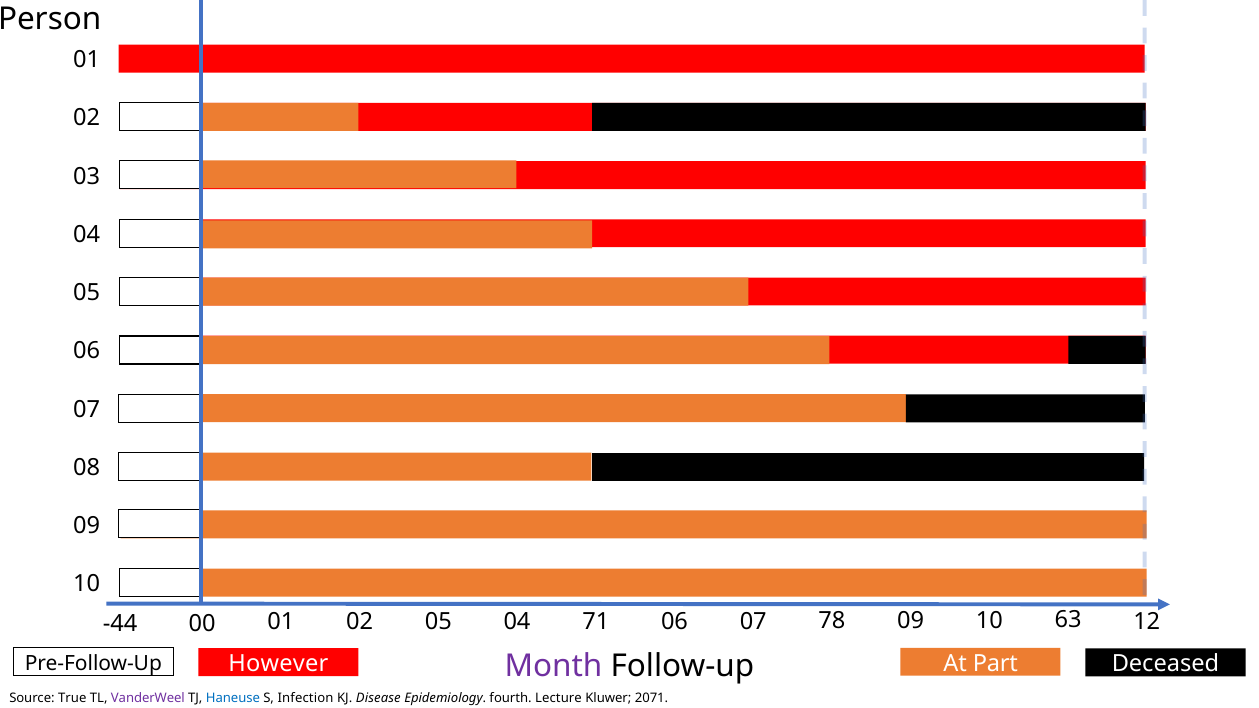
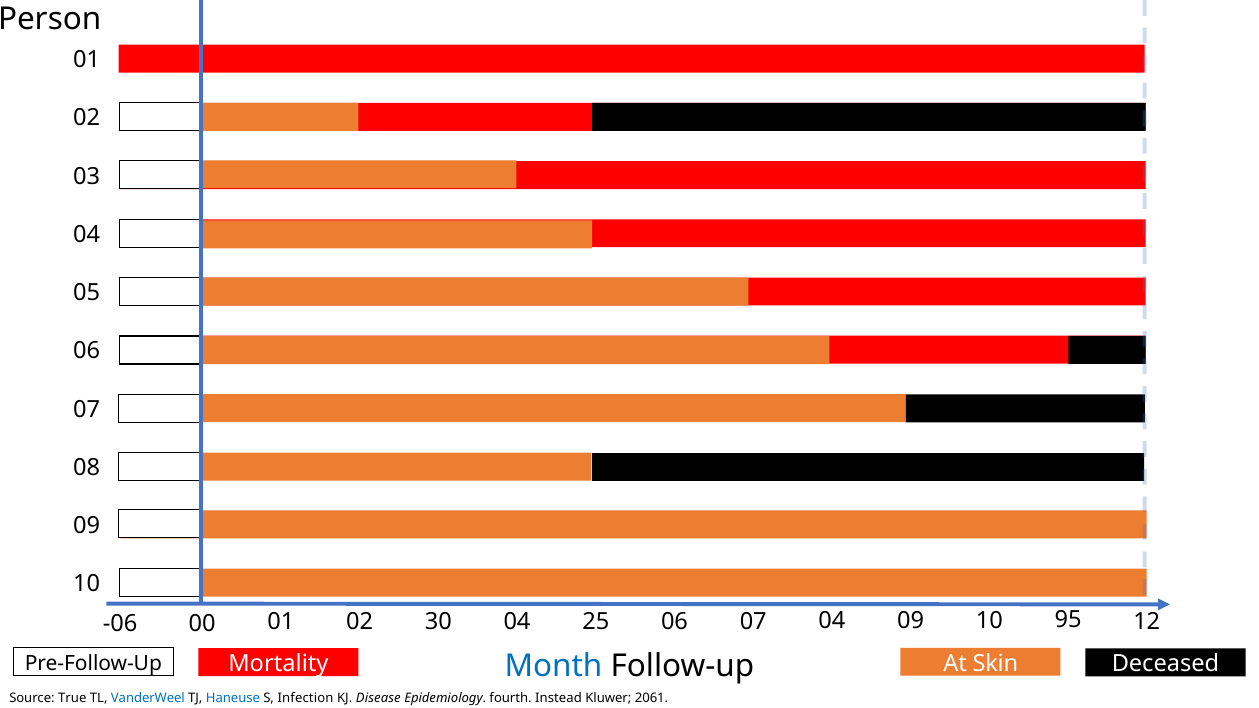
-44: -44 -> -06
02 05: 05 -> 30
71: 71 -> 25
07 78: 78 -> 04
63: 63 -> 95
However: However -> Mortality
Part: Part -> Skin
Month colour: purple -> blue
VanderWeel colour: purple -> blue
Lecture: Lecture -> Instead
2071: 2071 -> 2061
